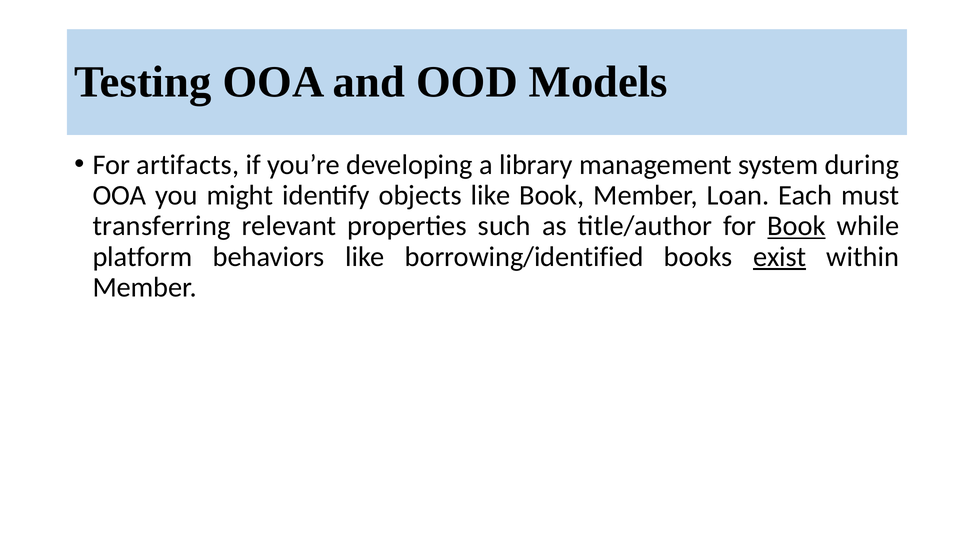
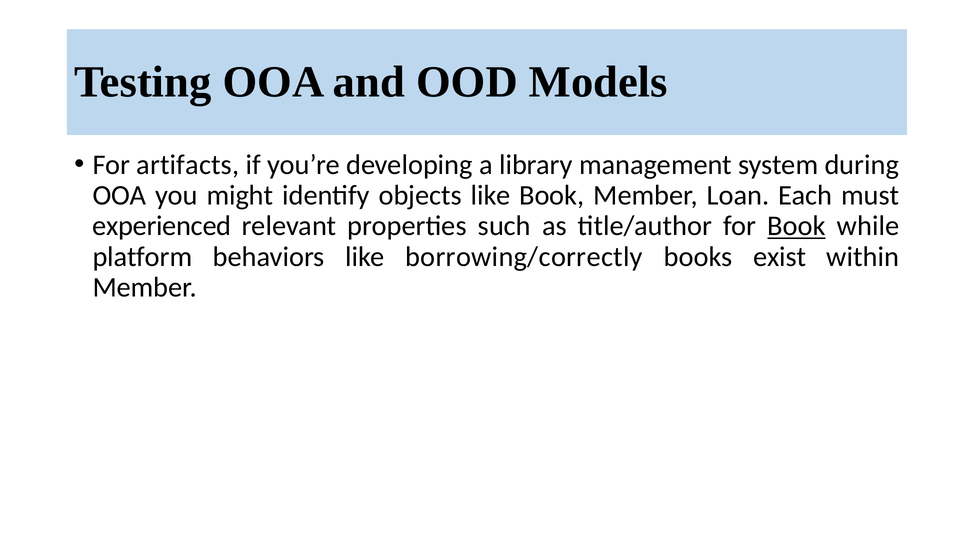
transferring: transferring -> experienced
borrowing/identified: borrowing/identified -> borrowing/correctly
exist underline: present -> none
